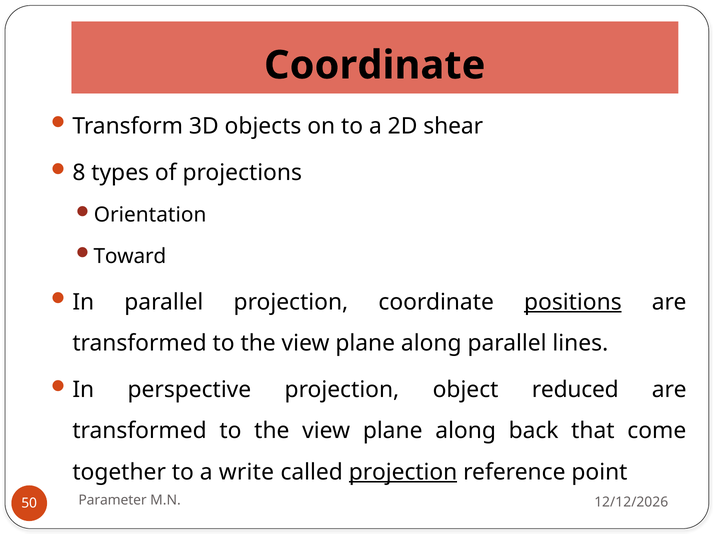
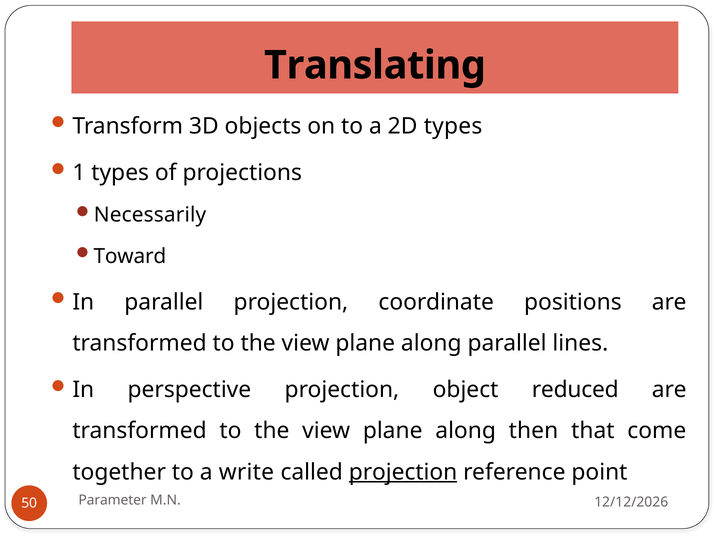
Coordinate at (375, 65): Coordinate -> Translating
2D shear: shear -> types
8: 8 -> 1
Orientation: Orientation -> Necessarily
positions underline: present -> none
back: back -> then
